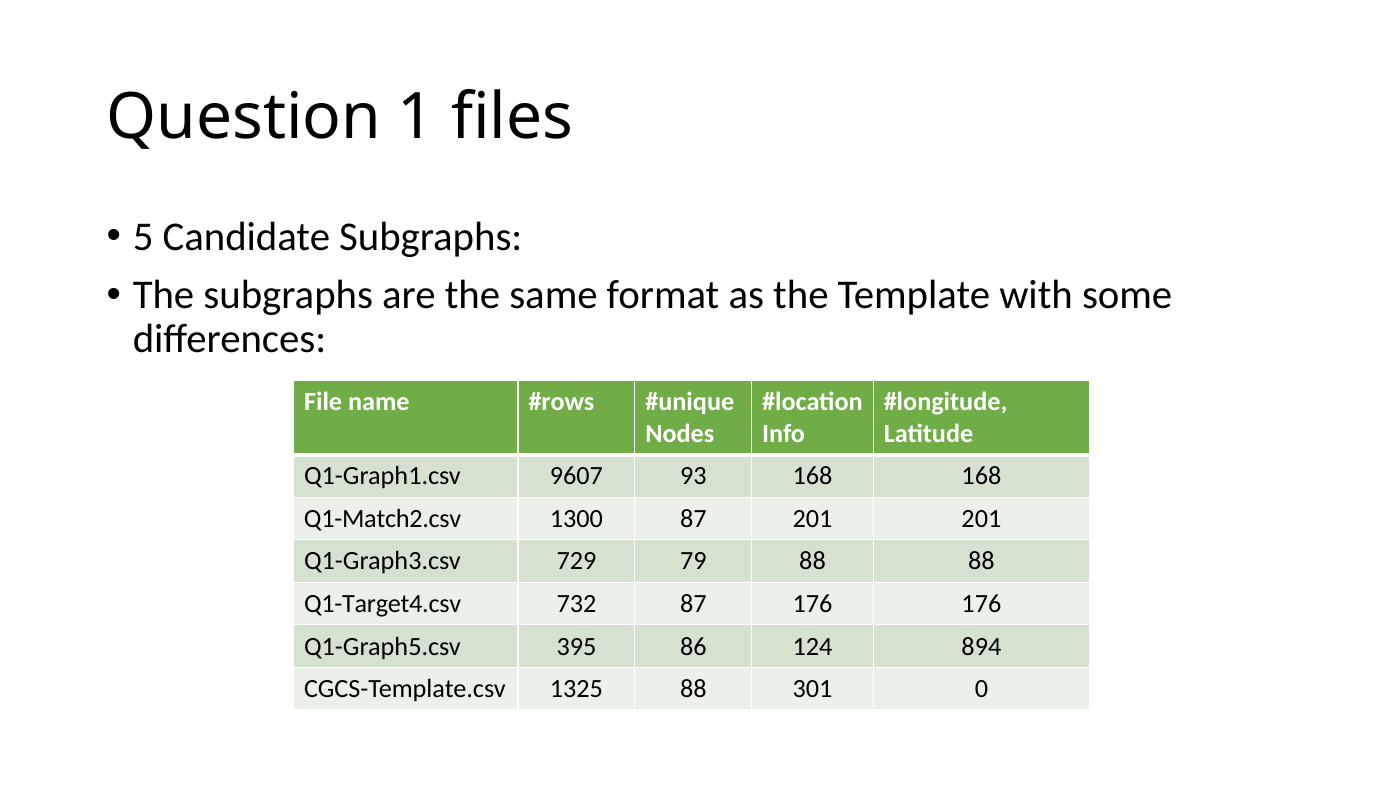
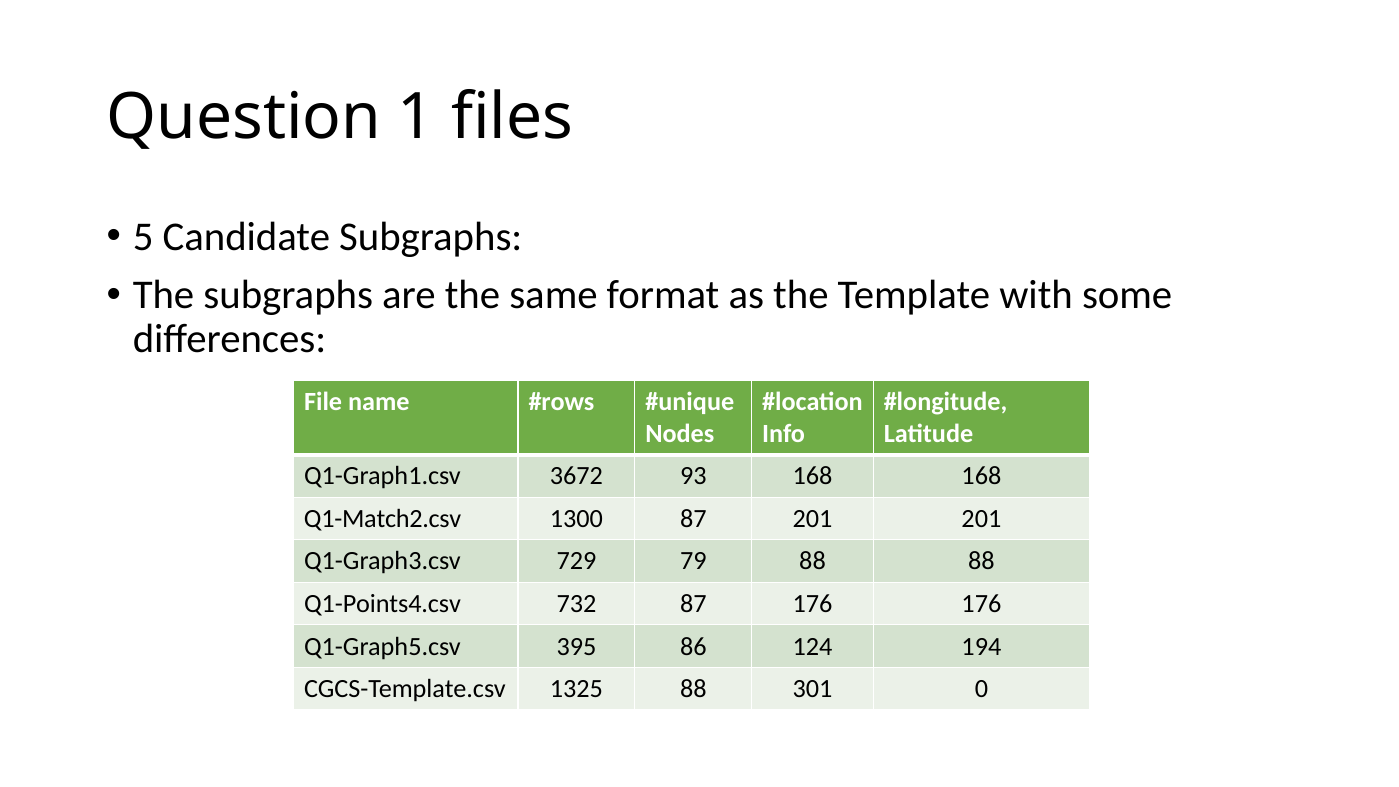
9607: 9607 -> 3672
Q1-Target4.csv: Q1-Target4.csv -> Q1-Points4.csv
894: 894 -> 194
